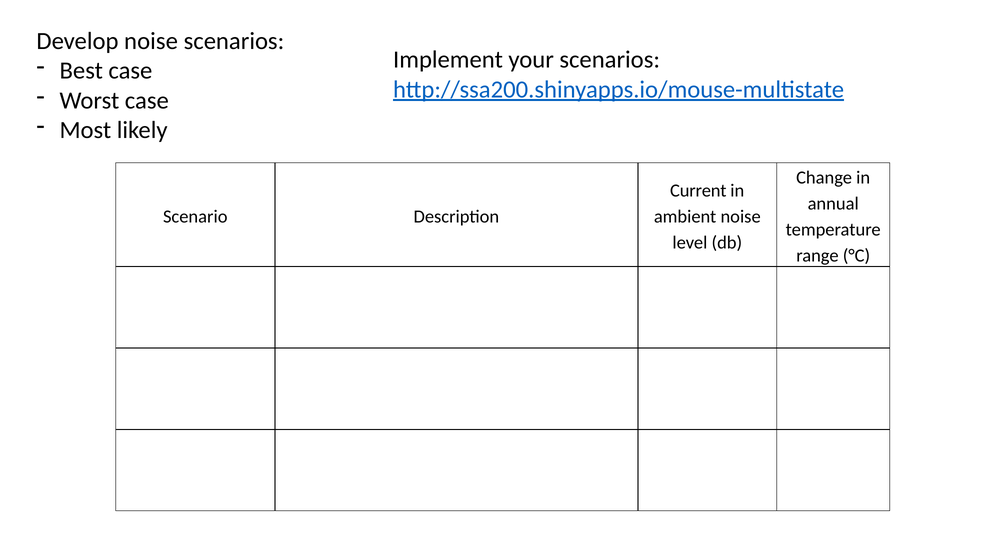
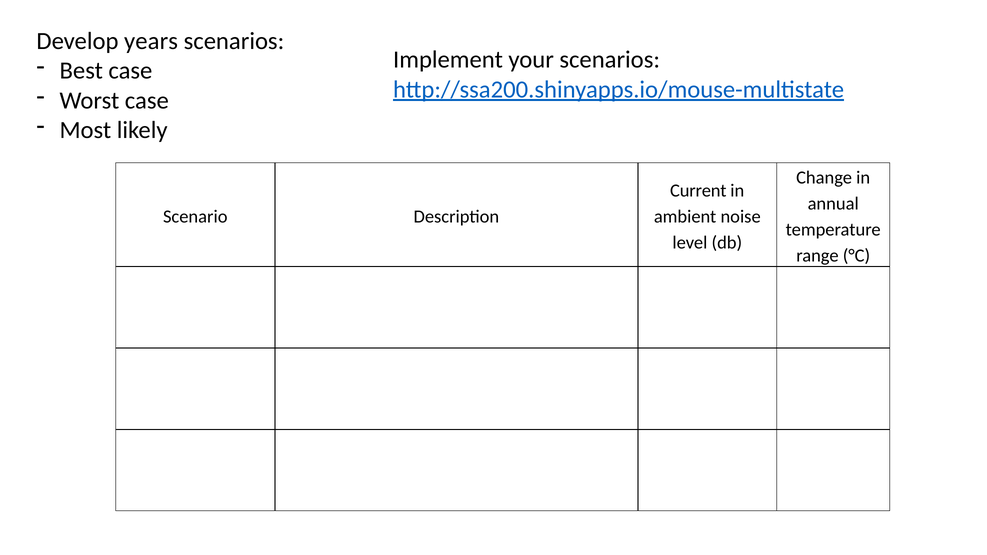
Develop noise: noise -> years
